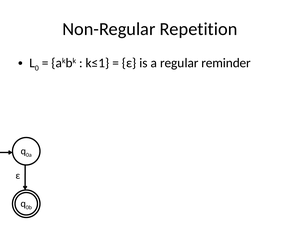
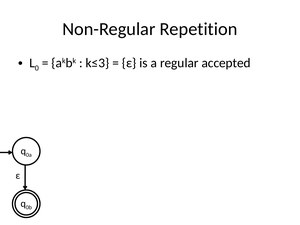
k≤1: k≤1 -> k≤3
reminder: reminder -> accepted
